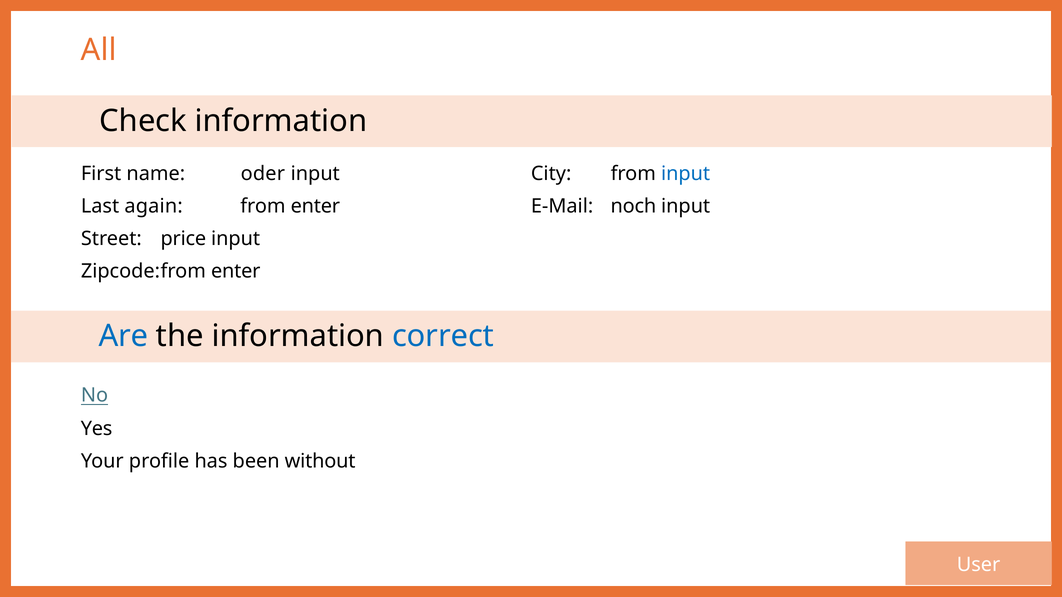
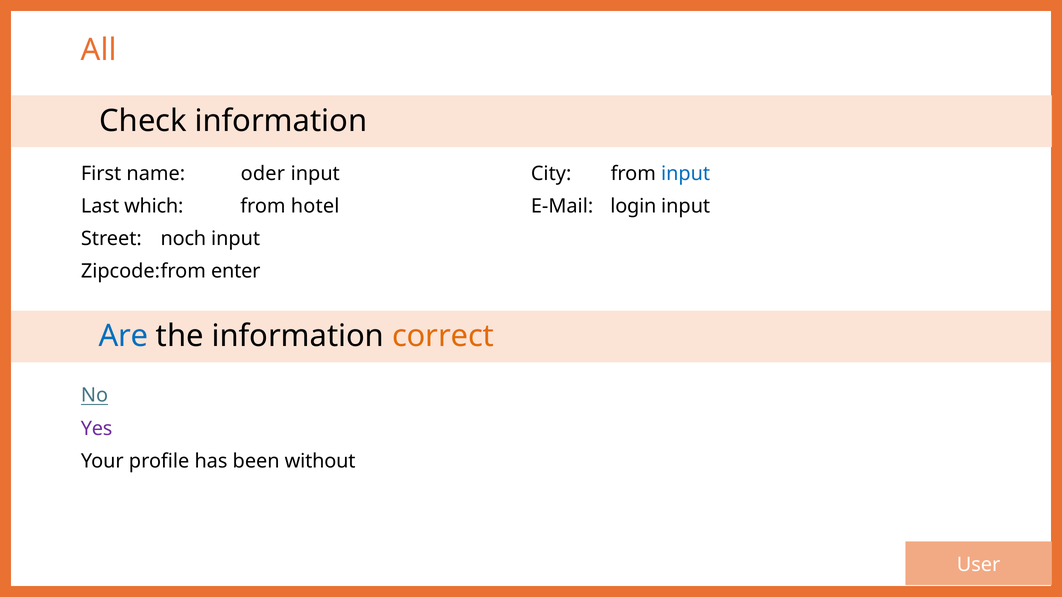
again: again -> which
from enter: enter -> hotel
noch: noch -> login
price: price -> noch
correct colour: blue -> orange
Yes colour: black -> purple
